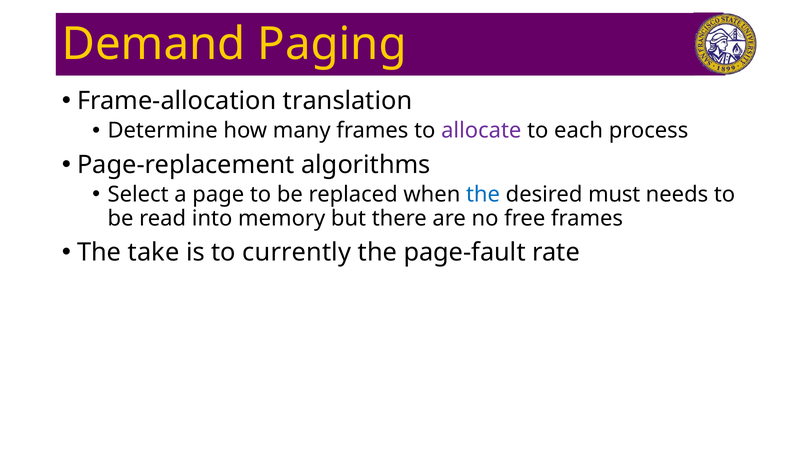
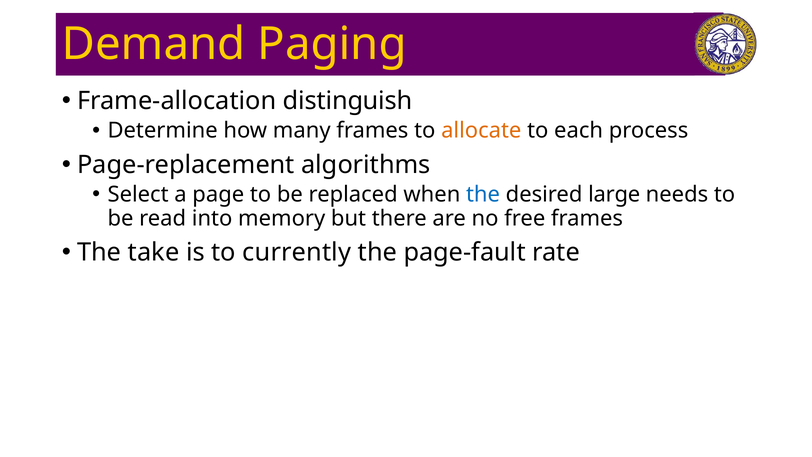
translation: translation -> distinguish
allocate colour: purple -> orange
must: must -> large
